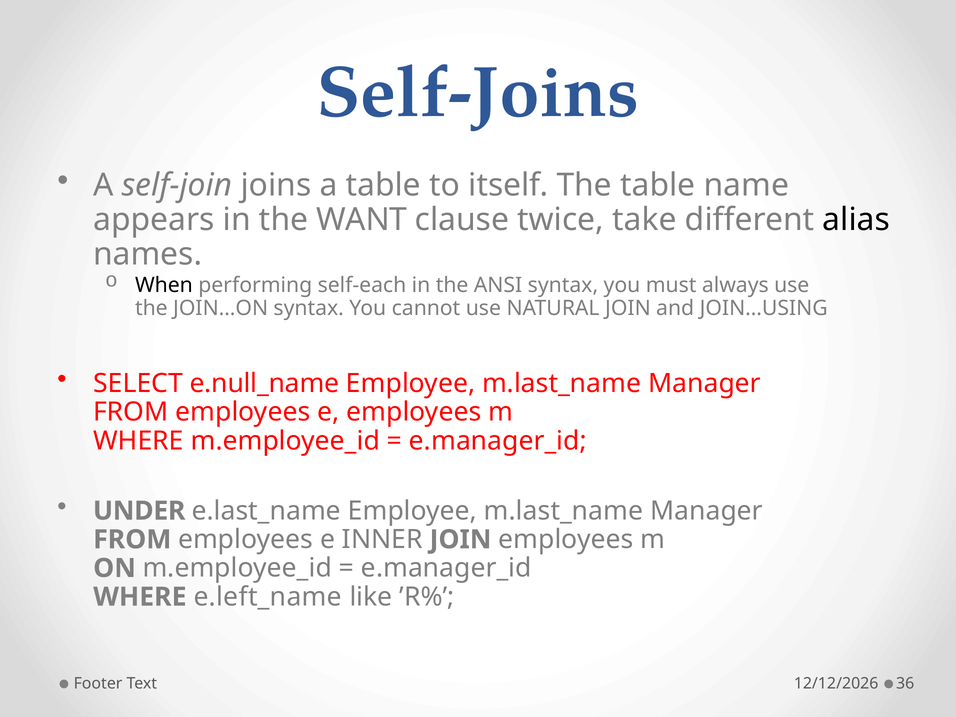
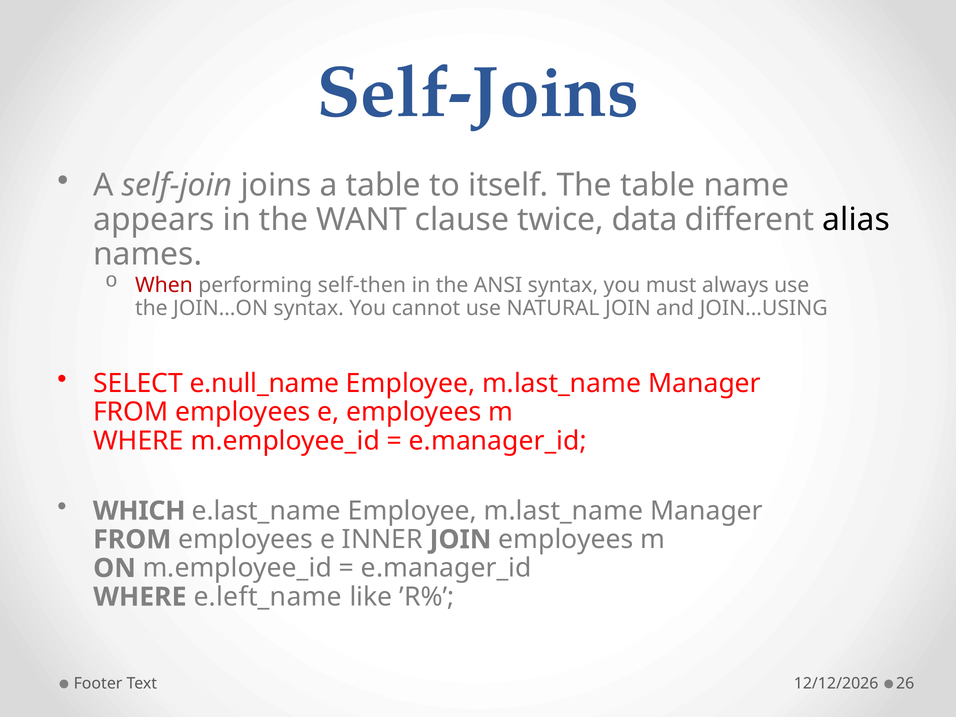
take: take -> data
When colour: black -> red
self-each: self-each -> self-then
UNDER: UNDER -> WHICH
36: 36 -> 26
